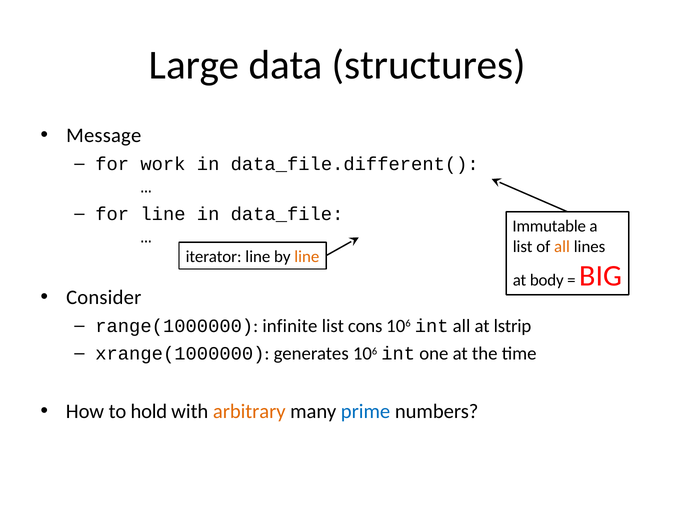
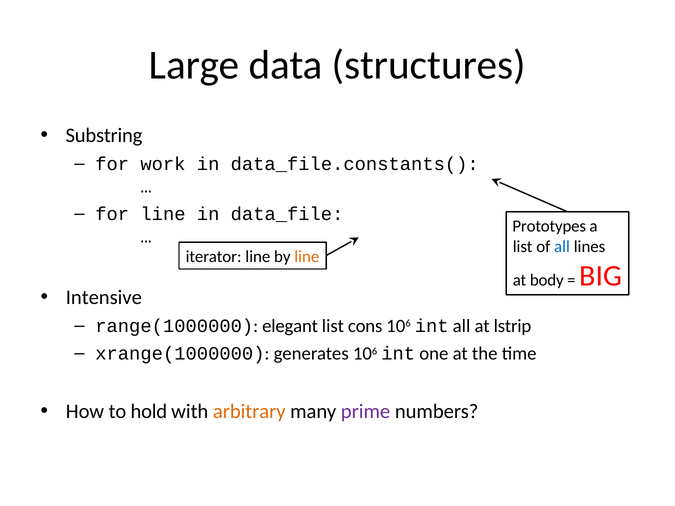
Message: Message -> Substring
data_file.different(: data_file.different( -> data_file.constants(
Immutable: Immutable -> Prototypes
all at (562, 247) colour: orange -> blue
Consider: Consider -> Intensive
infinite: infinite -> elegant
prime colour: blue -> purple
